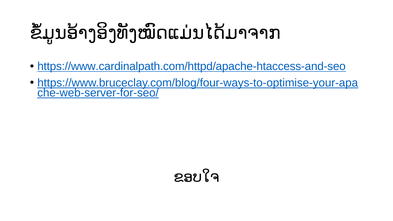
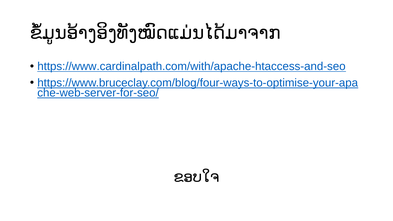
https://www.cardinalpath.com/httpd/apache-htaccess-and-seo: https://www.cardinalpath.com/httpd/apache-htaccess-and-seo -> https://www.cardinalpath.com/with/apache-htaccess-and-seo
